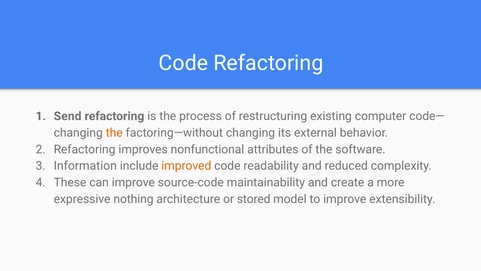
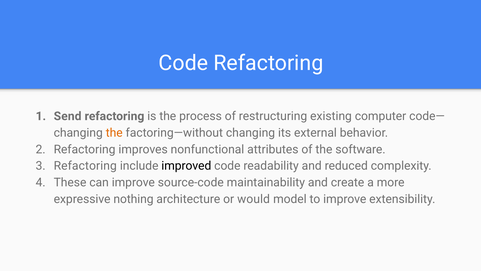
Information at (85, 166): Information -> Refactoring
improved colour: orange -> black
stored: stored -> would
